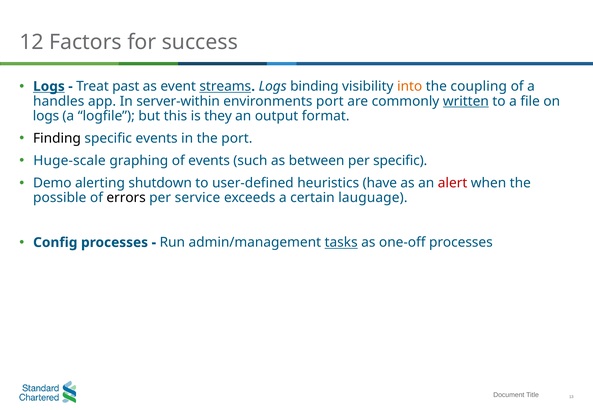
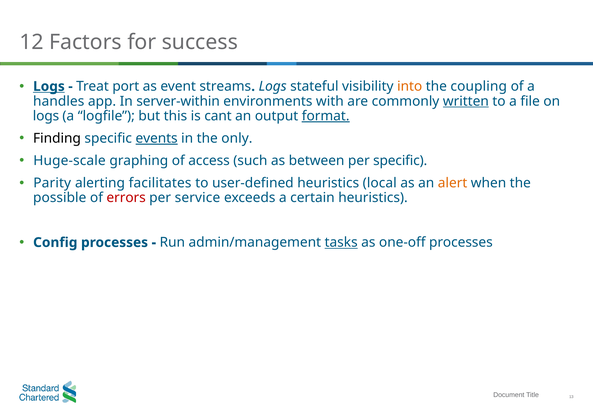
past: past -> port
streams underline: present -> none
binding: binding -> stateful
environments port: port -> with
they: they -> cant
format underline: none -> present
events at (157, 138) underline: none -> present
the port: port -> only
of events: events -> access
Demo: Demo -> Parity
shutdown: shutdown -> facilitates
have: have -> local
alert colour: red -> orange
errors colour: black -> red
certain lauguage: lauguage -> heuristics
